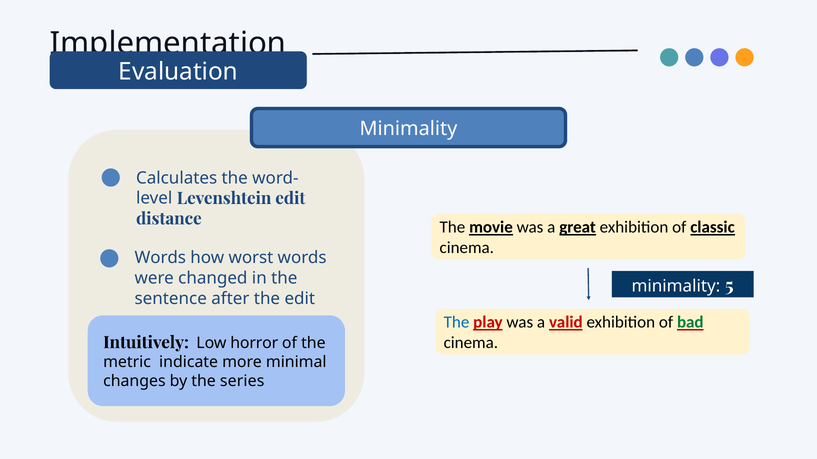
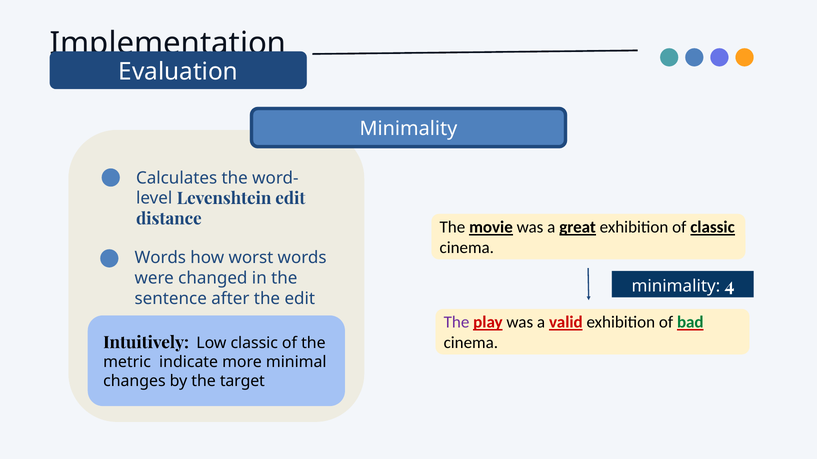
5: 5 -> 4
The at (457, 323) colour: blue -> purple
Low horror: horror -> classic
series: series -> target
